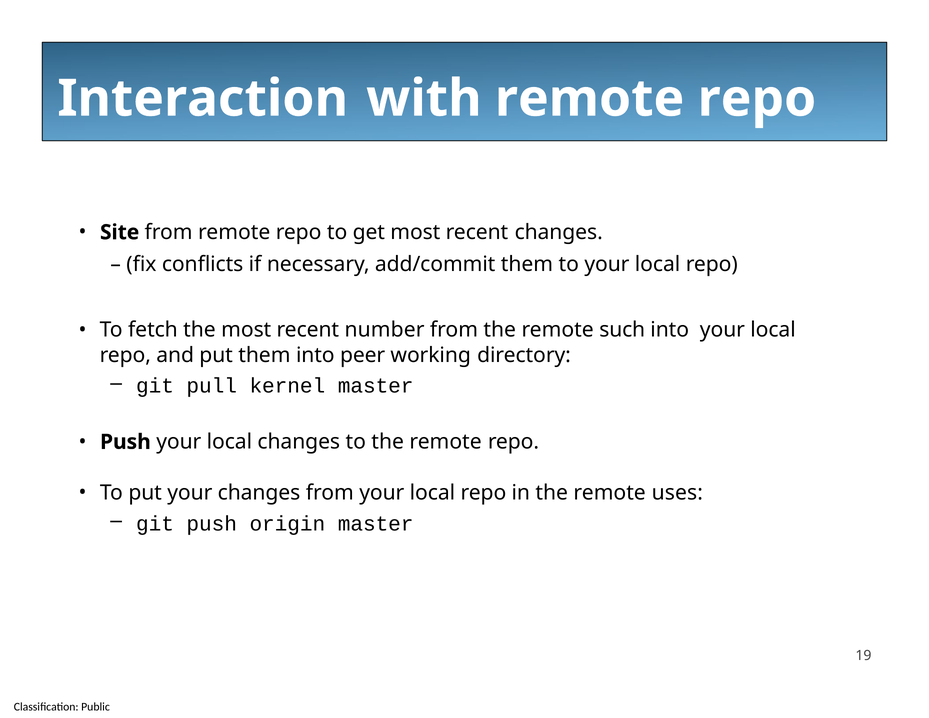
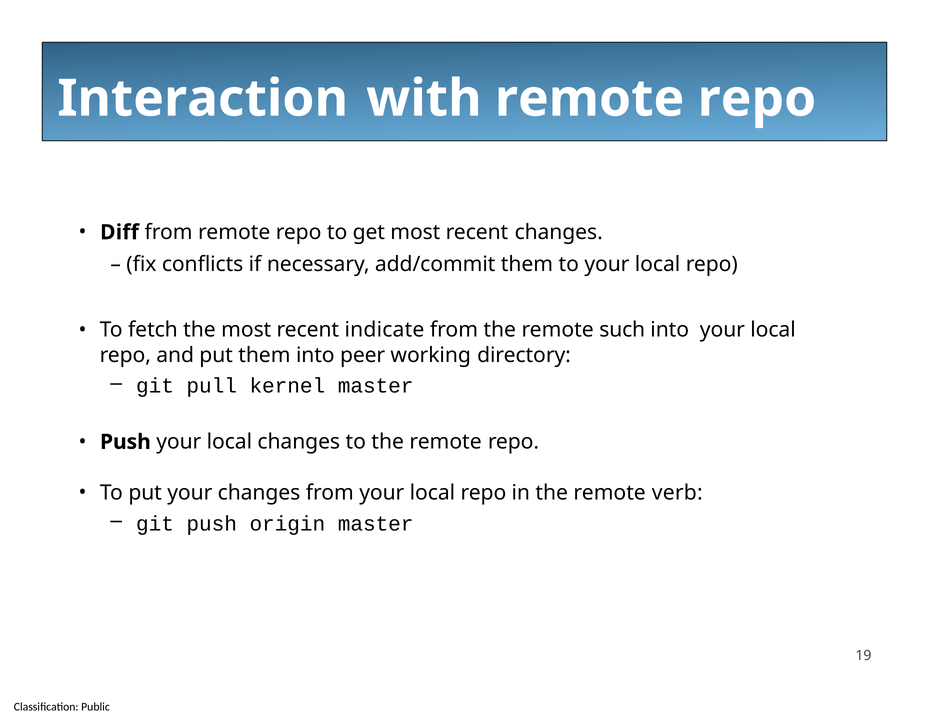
Site: Site -> Diff
number: number -> indicate
uses: uses -> verb
